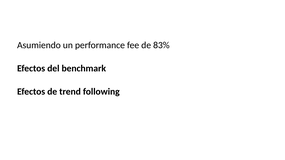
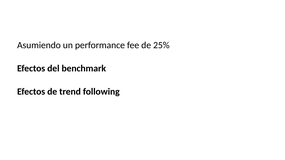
83%: 83% -> 25%
